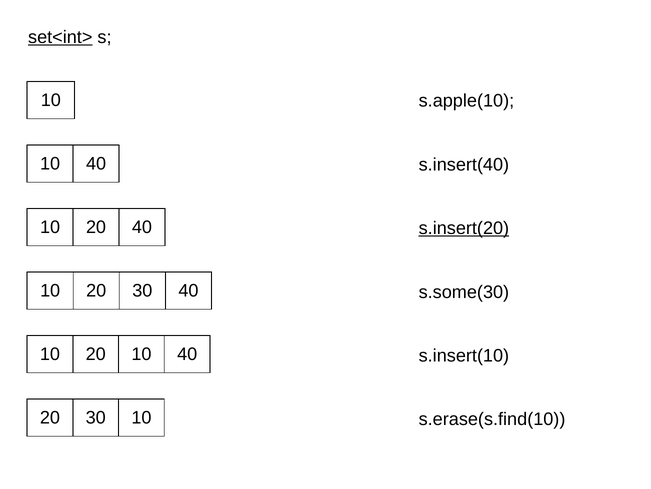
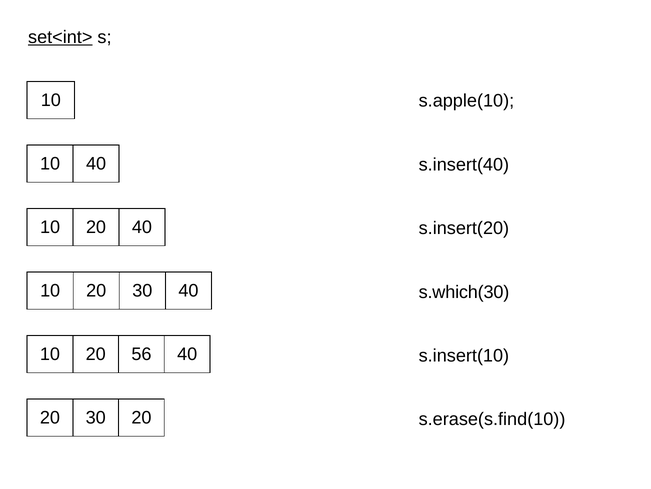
s.insert(20 underline: present -> none
s.some(30: s.some(30 -> s.which(30
20 10: 10 -> 56
30 10: 10 -> 20
